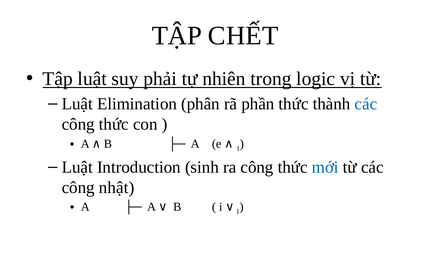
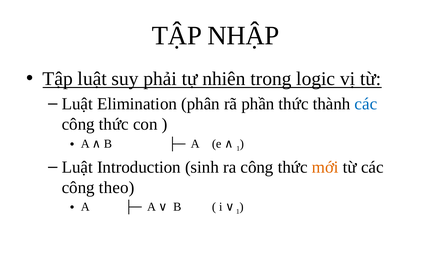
CHẾT: CHẾT -> NHẬP
mới colour: blue -> orange
nhật: nhật -> theo
